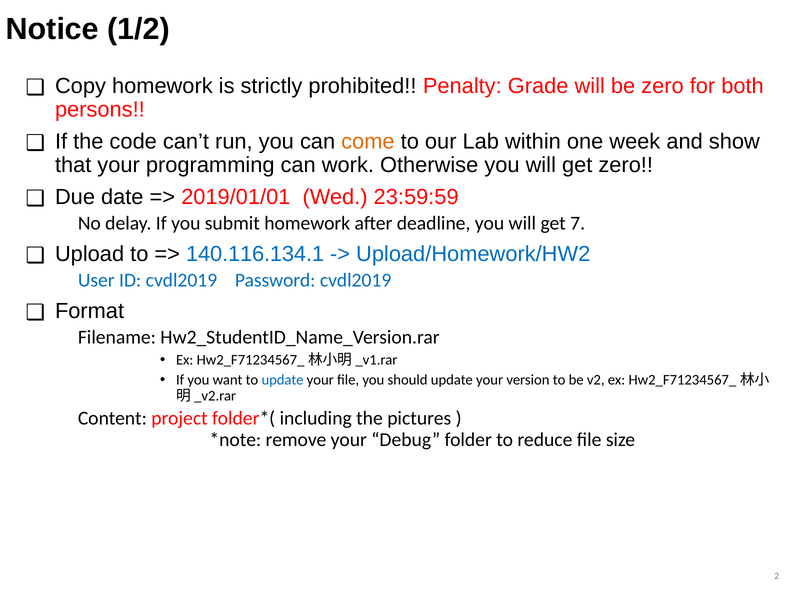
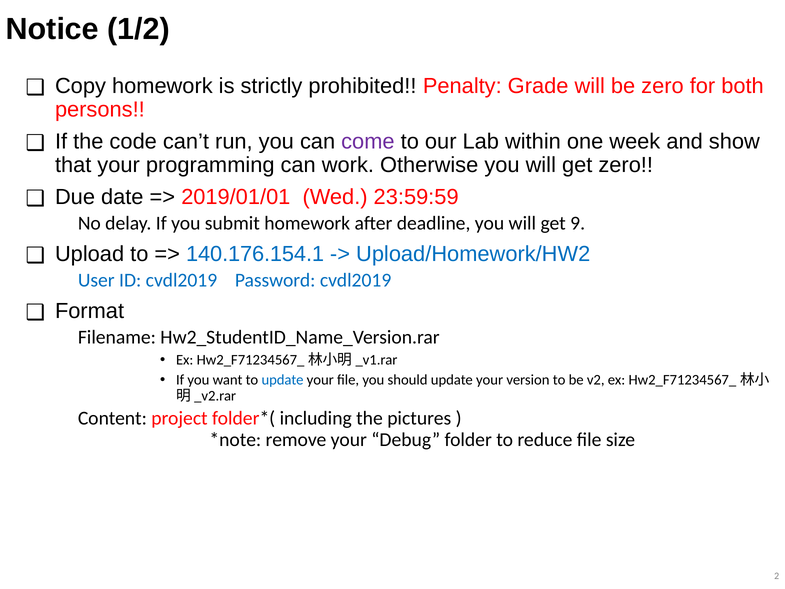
come colour: orange -> purple
7: 7 -> 9
140.116.134.1: 140.116.134.1 -> 140.176.154.1
